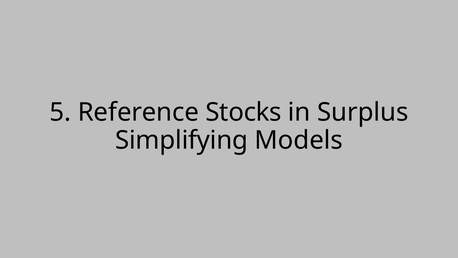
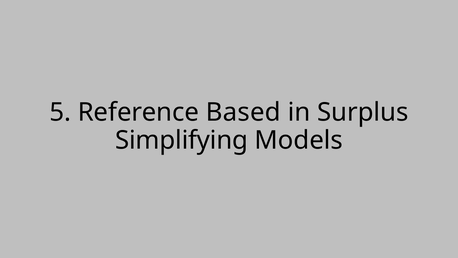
Stocks: Stocks -> Based
